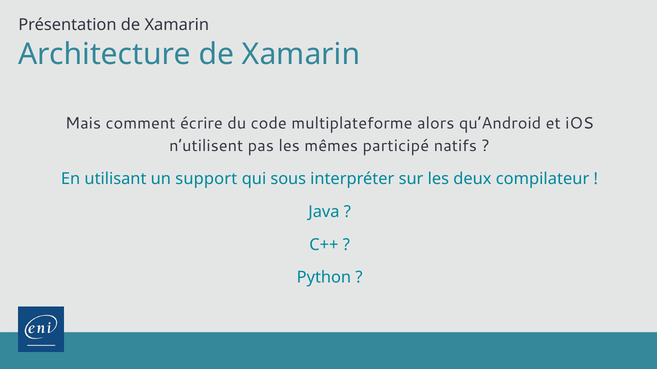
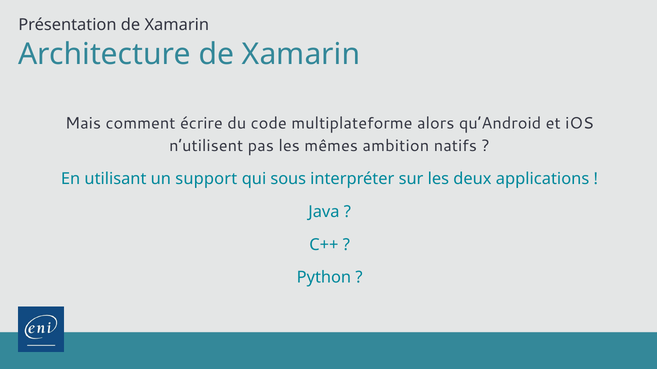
participé: participé -> ambition
compilateur: compilateur -> applications
